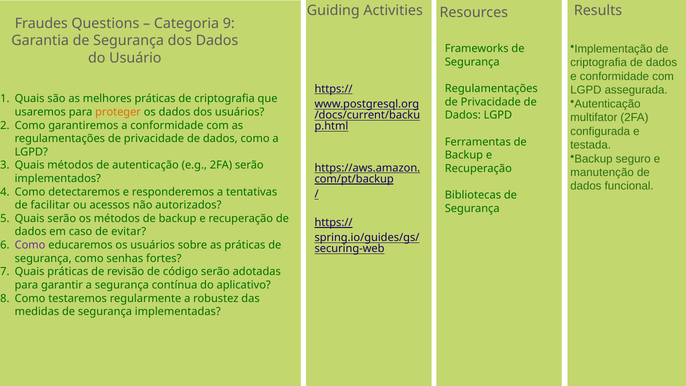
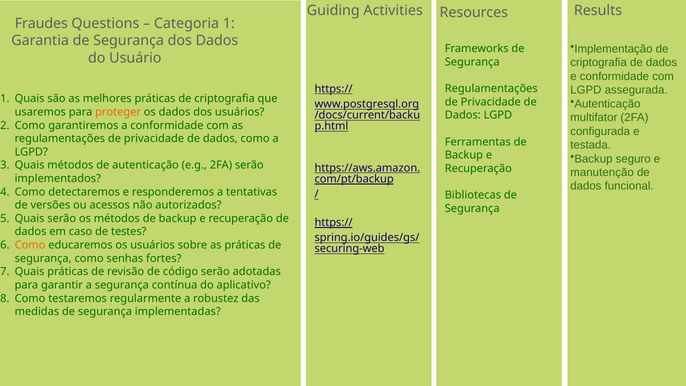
Categoria 9: 9 -> 1
facilitar: facilitar -> versões
evitar: evitar -> testes
Como at (30, 245) colour: purple -> orange
